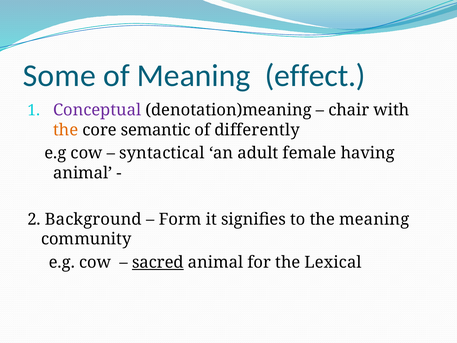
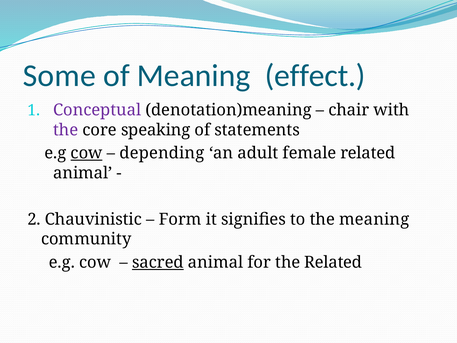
the at (66, 130) colour: orange -> purple
semantic: semantic -> speaking
differently: differently -> statements
cow at (87, 153) underline: none -> present
syntactical: syntactical -> depending
female having: having -> related
Background: Background -> Chauvinistic
the Lexical: Lexical -> Related
